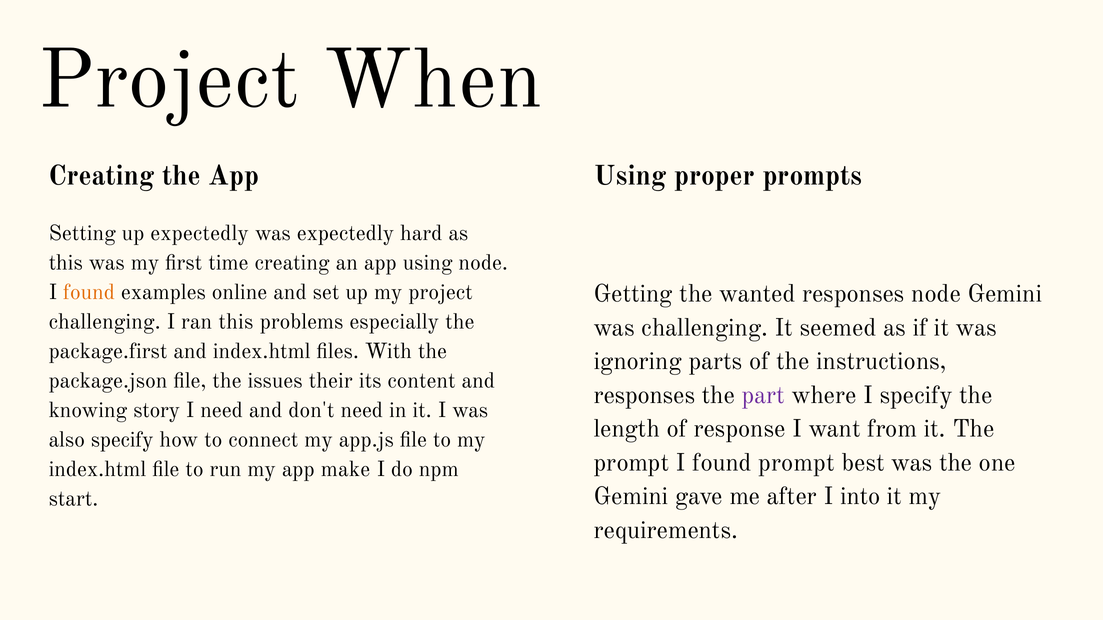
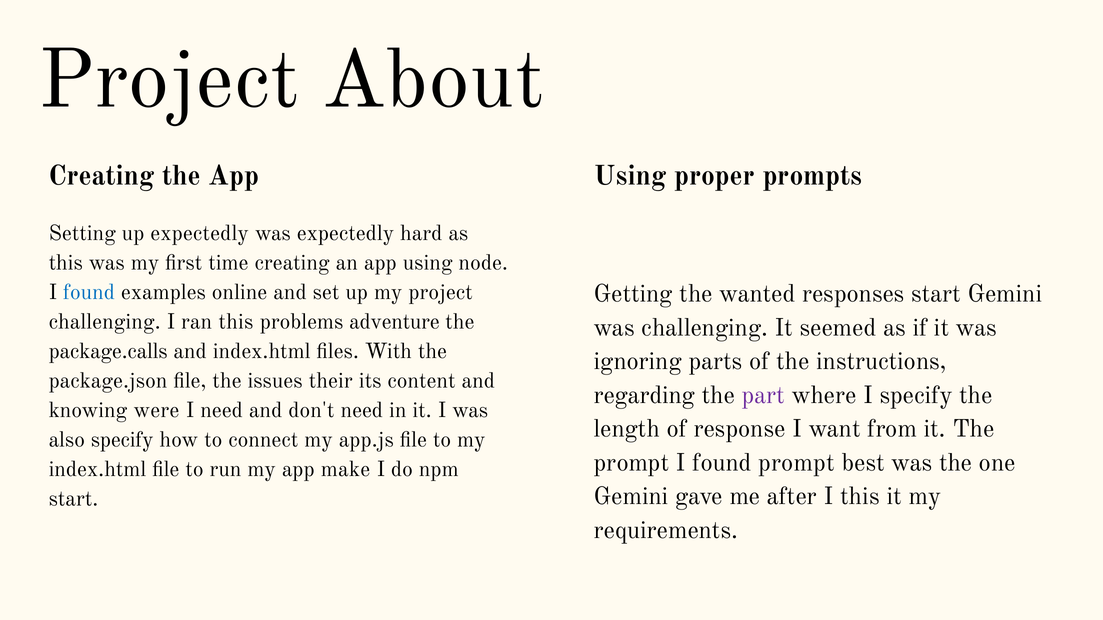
When: When -> About
found at (89, 292) colour: orange -> blue
responses node: node -> start
especially: especially -> adventure
package.first: package.first -> package.calls
responses at (645, 395): responses -> regarding
story: story -> were
I into: into -> this
